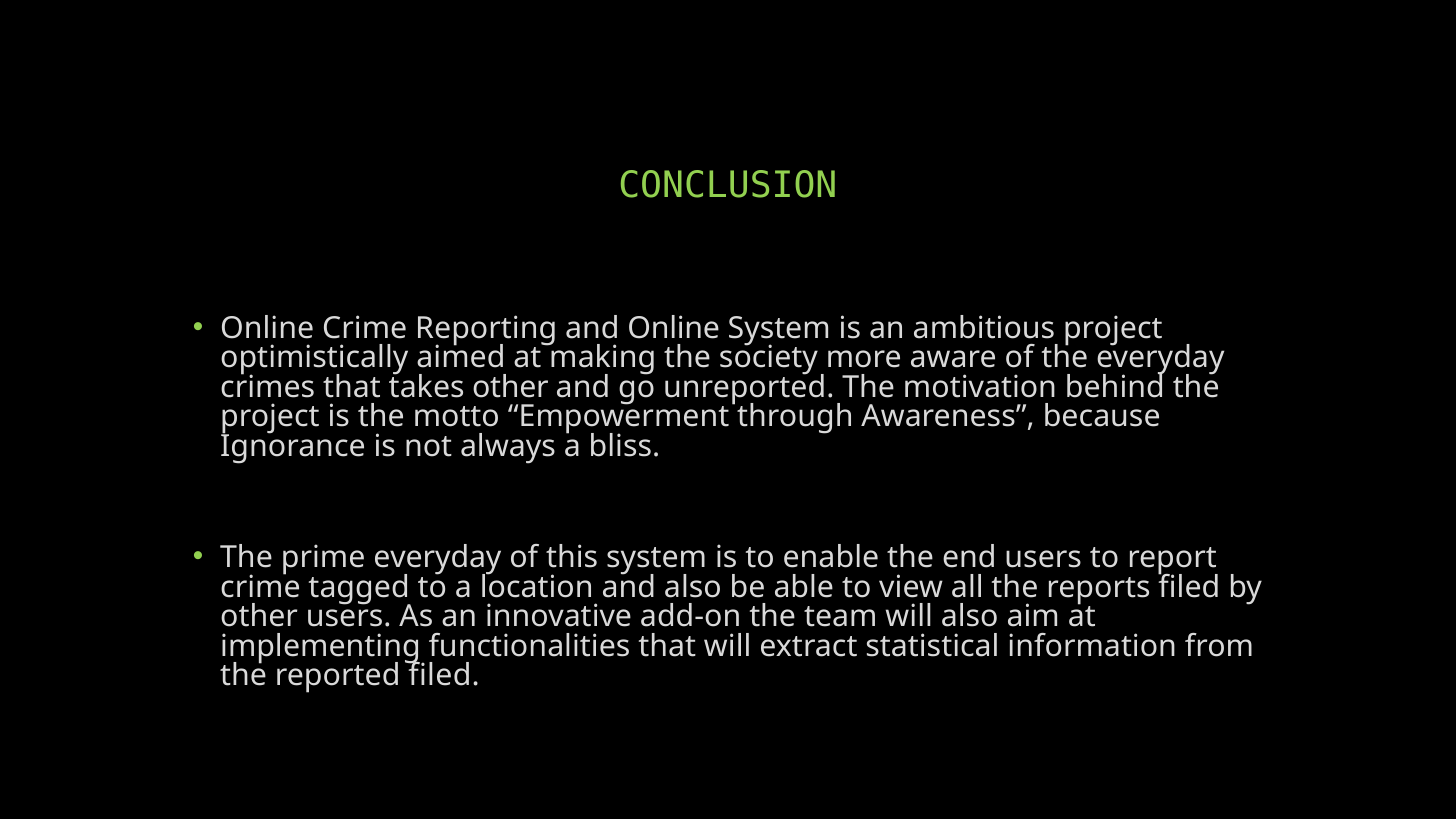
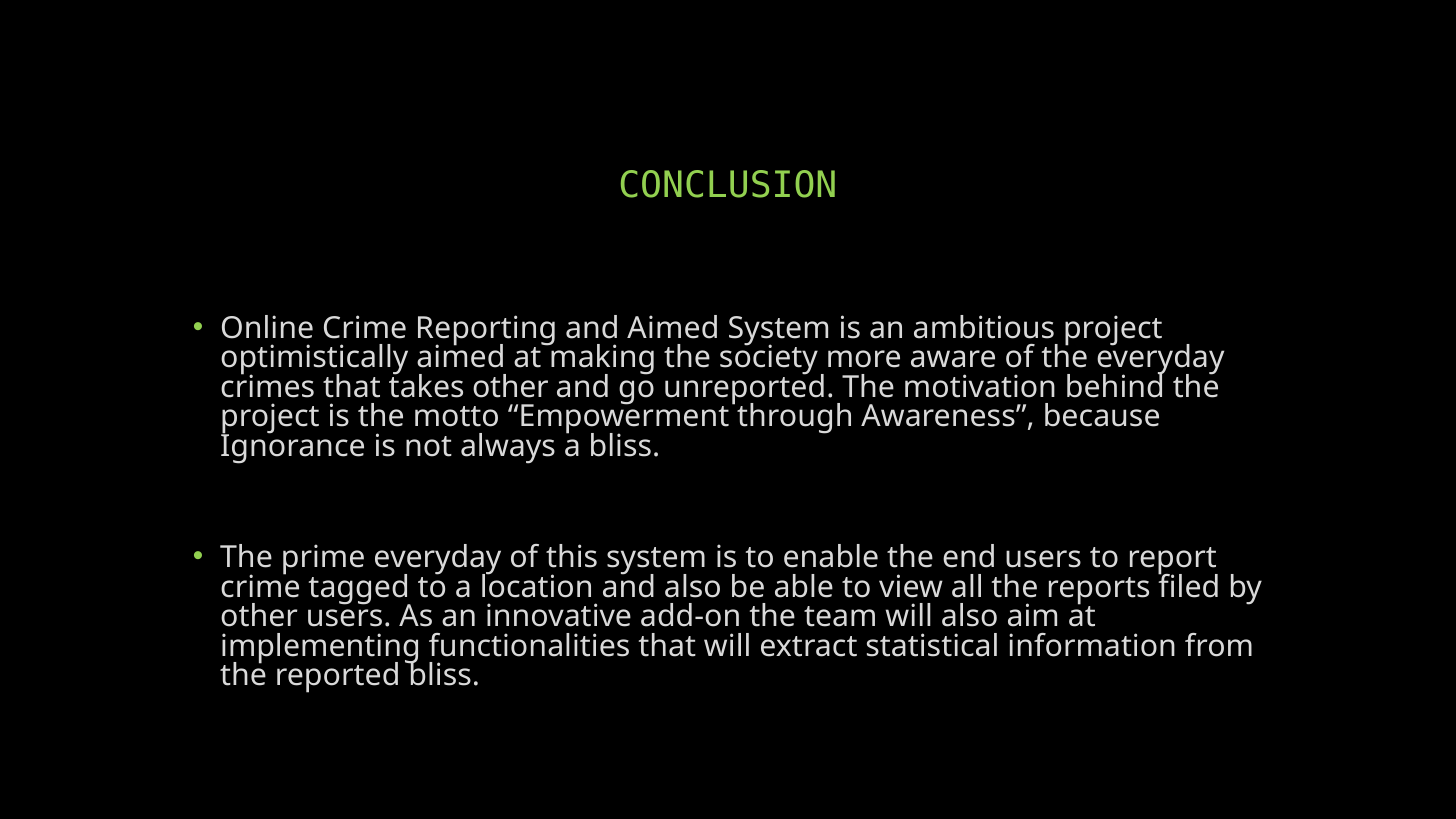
and Online: Online -> Aimed
reported filed: filed -> bliss
